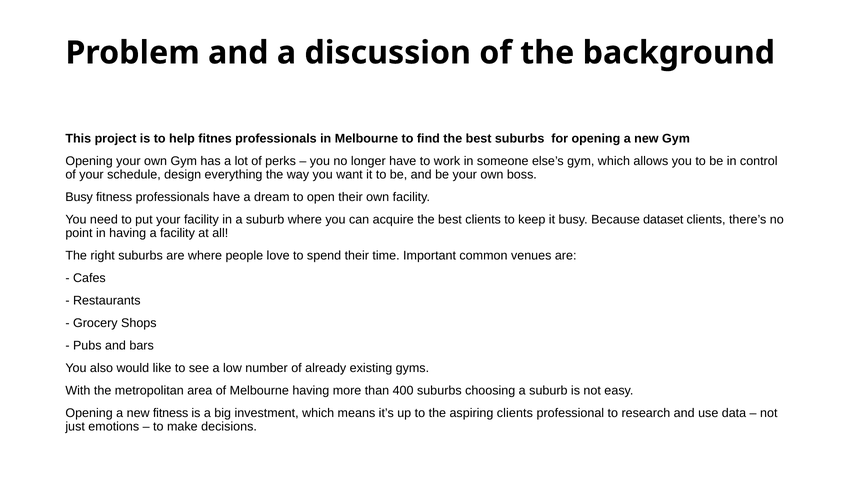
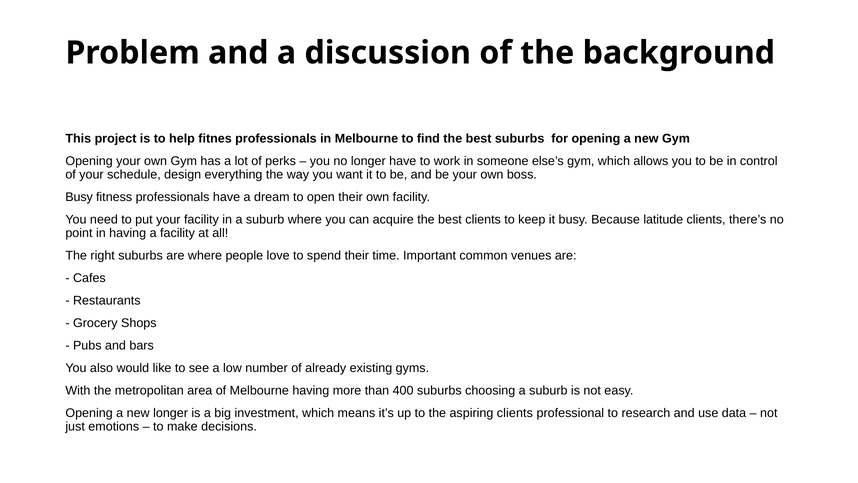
dataset: dataset -> latitude
new fitness: fitness -> longer
